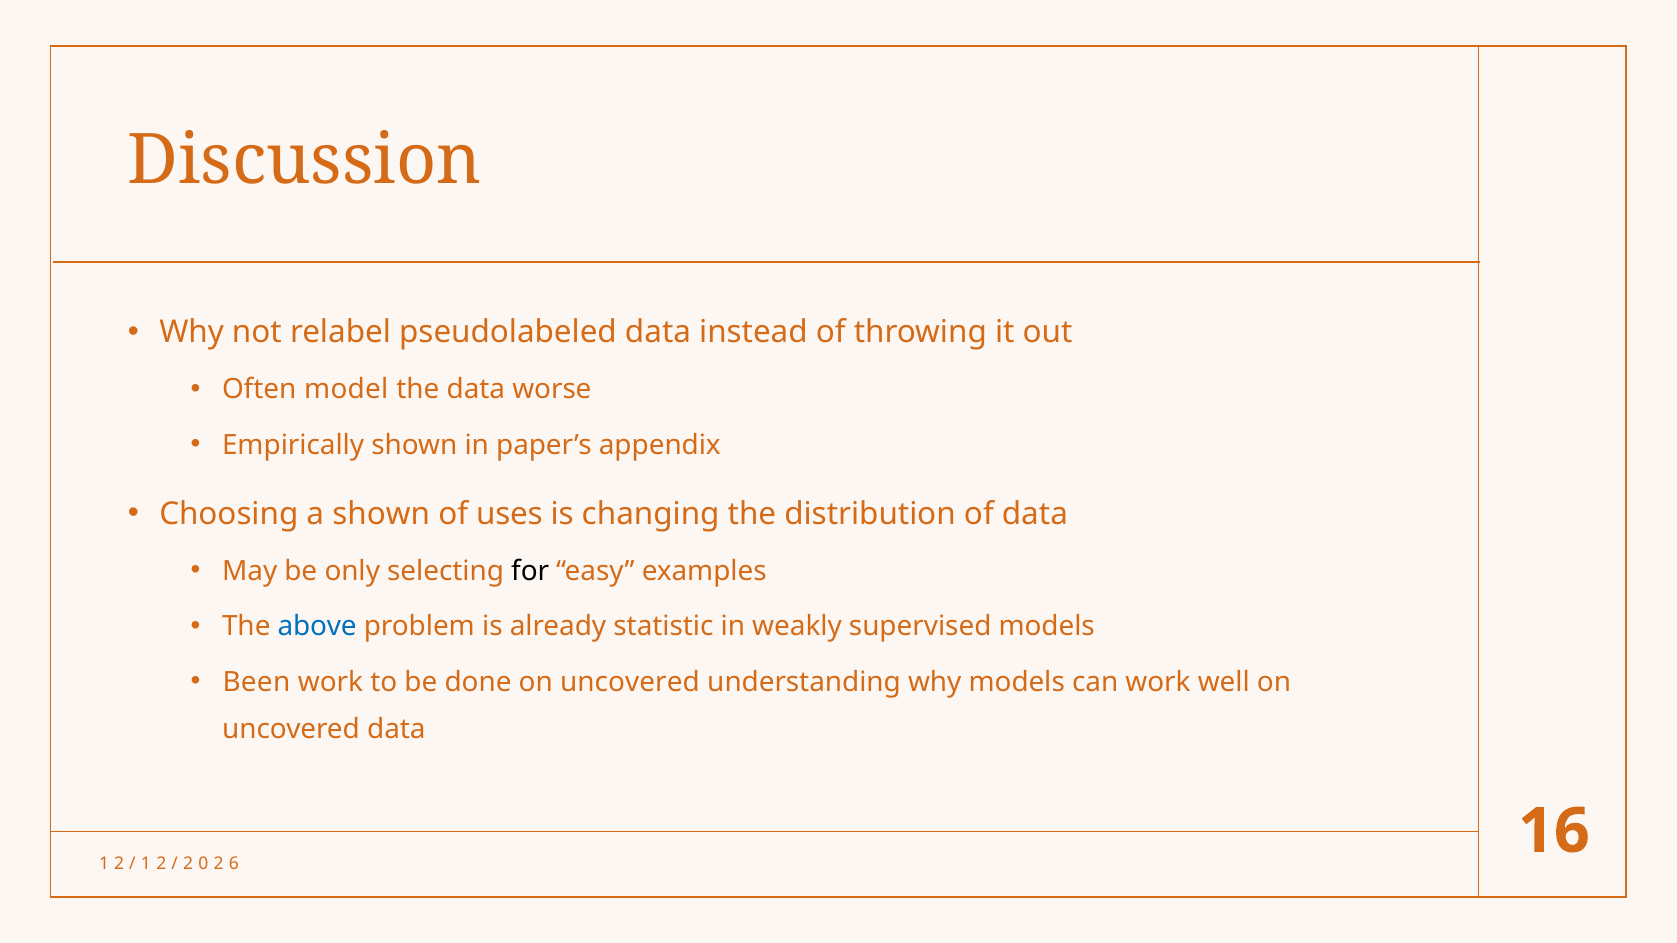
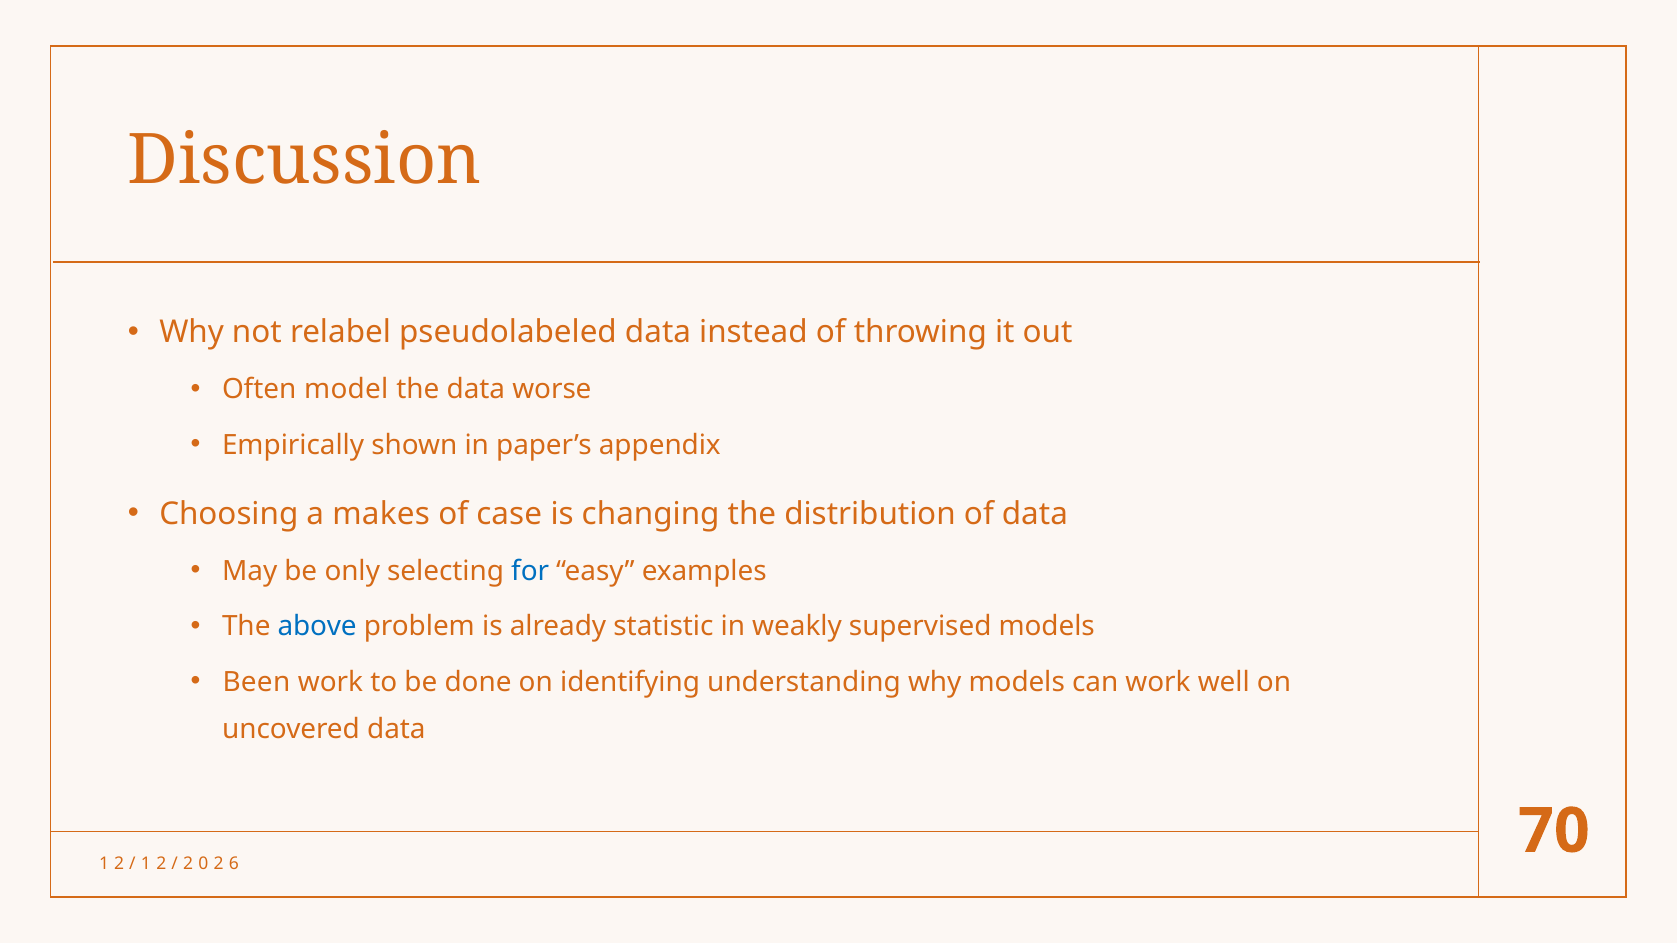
a shown: shown -> makes
uses: uses -> case
for colour: black -> blue
done on uncovered: uncovered -> identifying
16: 16 -> 70
